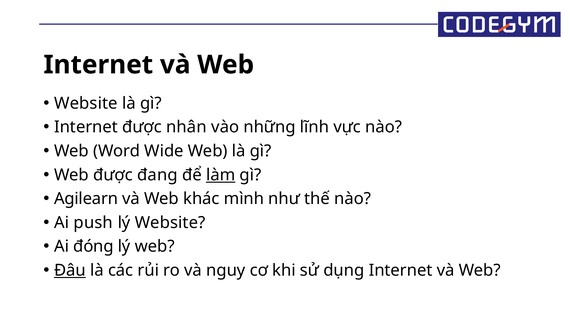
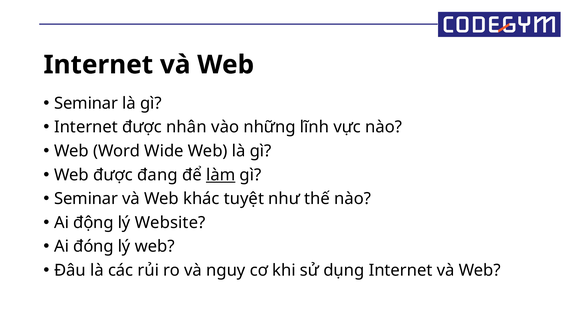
Website at (86, 104): Website -> Seminar
Agilearn at (86, 199): Agilearn -> Seminar
mình: mình -> tuyệt
push: push -> động
Đâu underline: present -> none
